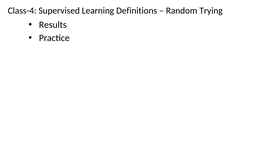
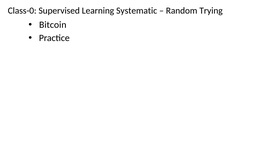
Class-4: Class-4 -> Class-0
Definitions: Definitions -> Systematic
Results: Results -> Bitcoin
